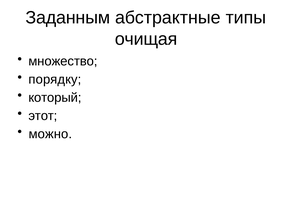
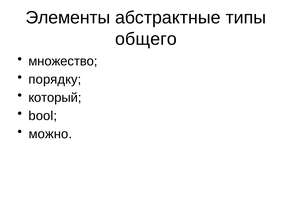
Заданным: Заданным -> Элементы
очищая: очищая -> общего
этот: этот -> bool
